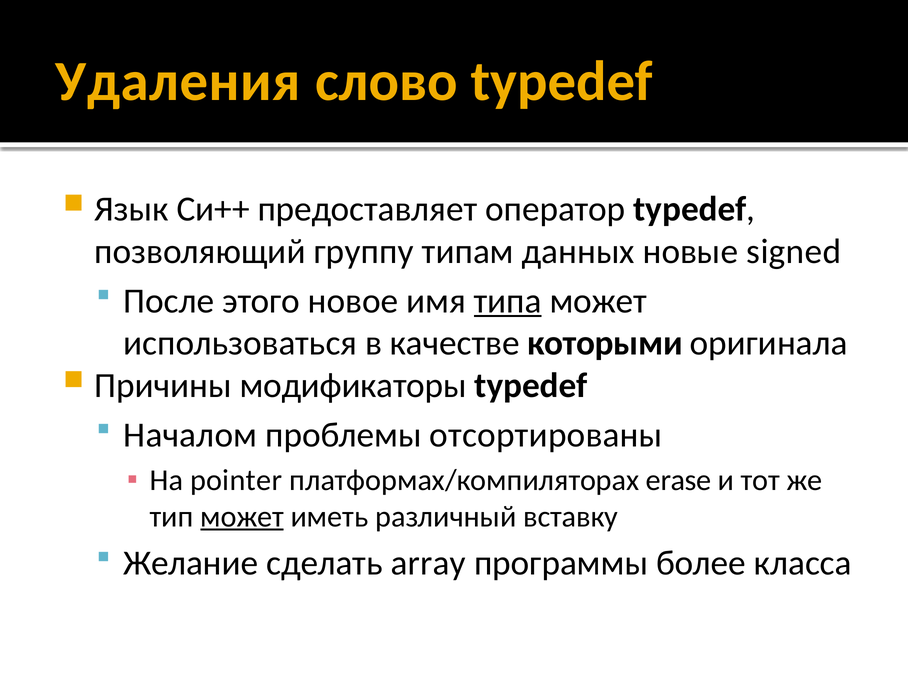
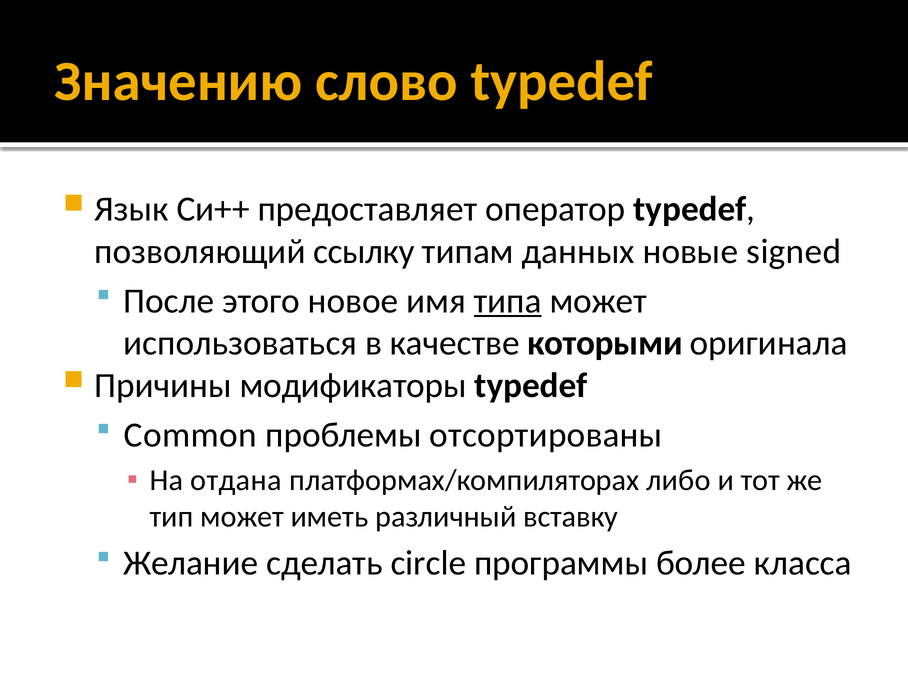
Удаления: Удаления -> Значению
группу: группу -> ссылку
Началом: Началом -> Common
pointer: pointer -> отдана
erase: erase -> либо
может at (242, 517) underline: present -> none
array: array -> circle
